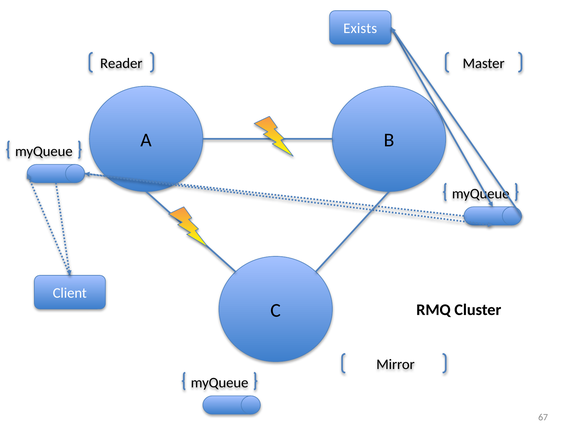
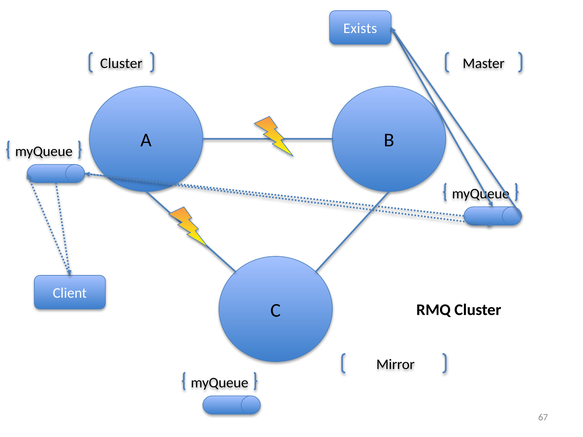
Reader at (121, 63): Reader -> Cluster
